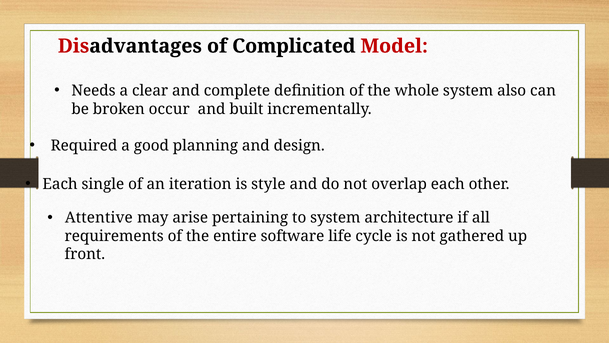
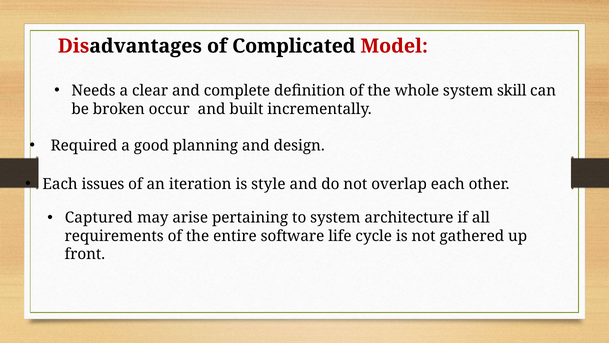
also: also -> skill
single: single -> issues
Attentive: Attentive -> Captured
